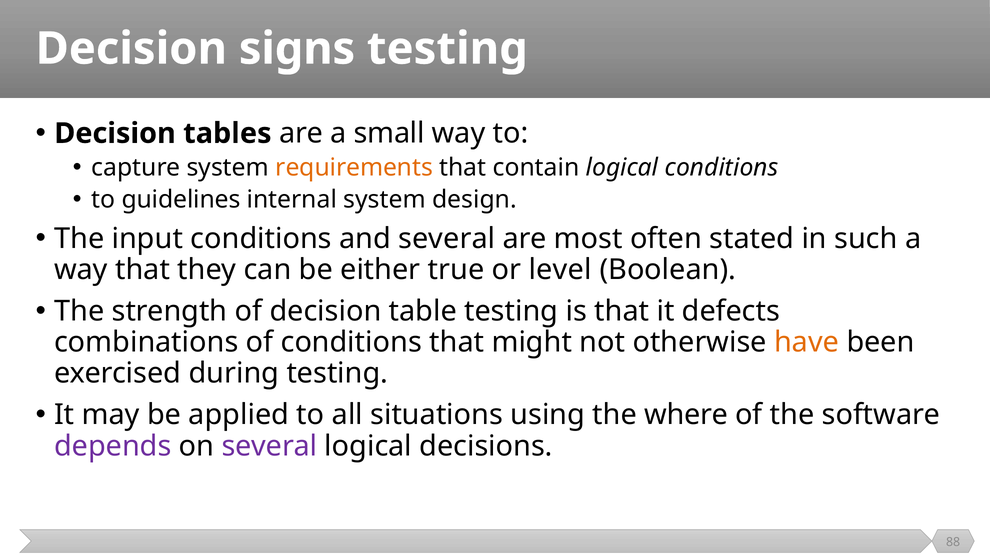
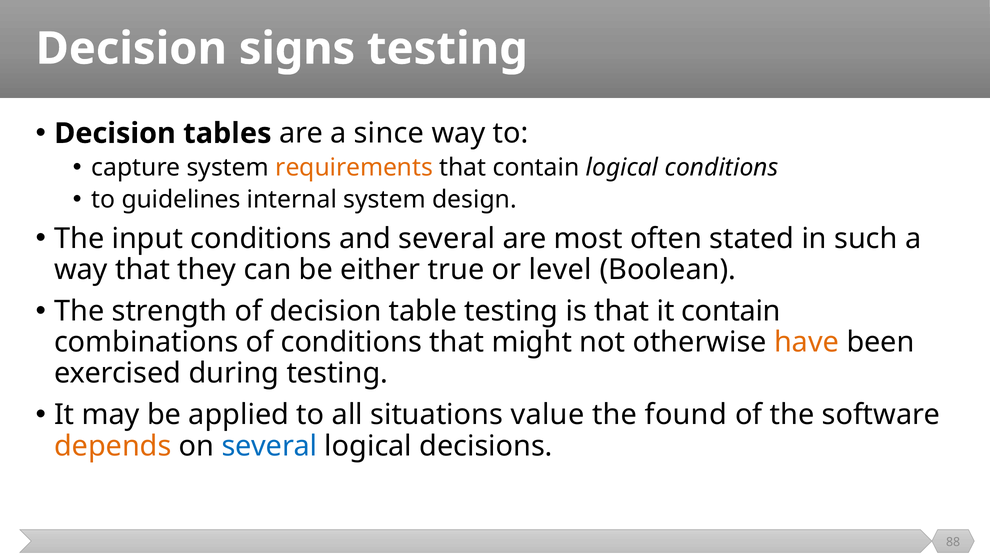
small: small -> since
it defects: defects -> contain
using: using -> value
where: where -> found
depends colour: purple -> orange
several at (269, 446) colour: purple -> blue
